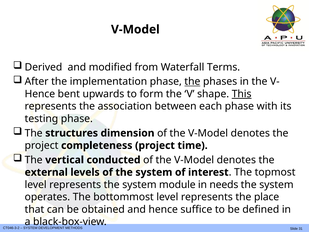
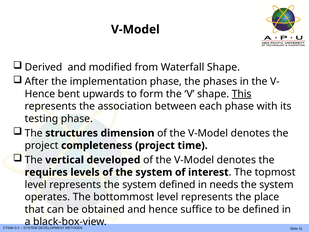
Waterfall Terms: Terms -> Shape
the at (192, 81) underline: present -> none
conducted: conducted -> developed
external: external -> requires
system module: module -> defined
